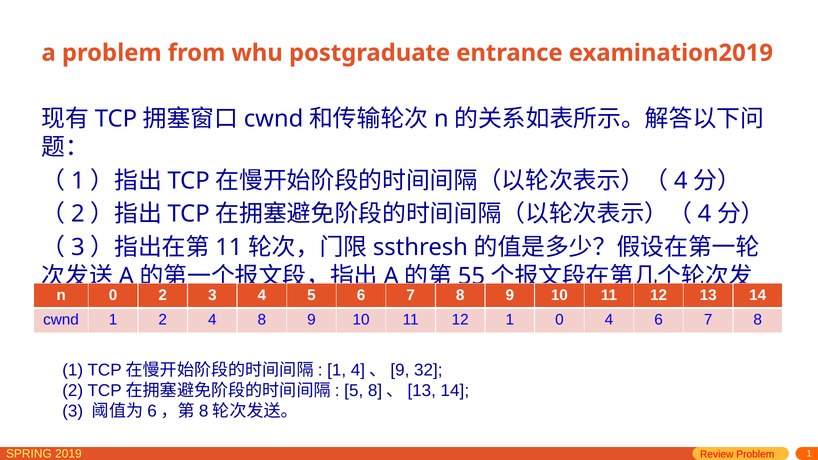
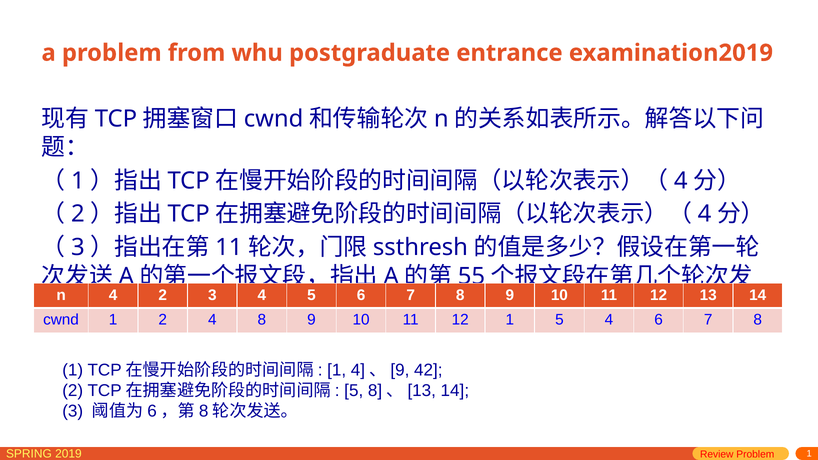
0 at (113, 295): 0 -> 4
1 0: 0 -> 5
32: 32 -> 42
